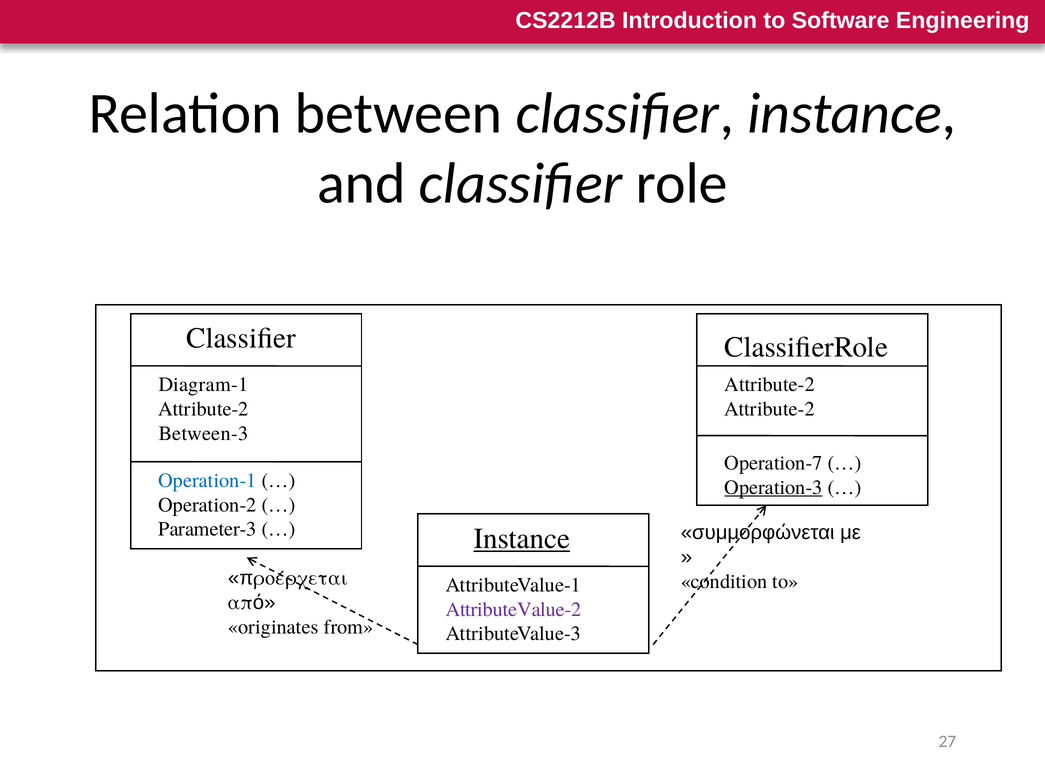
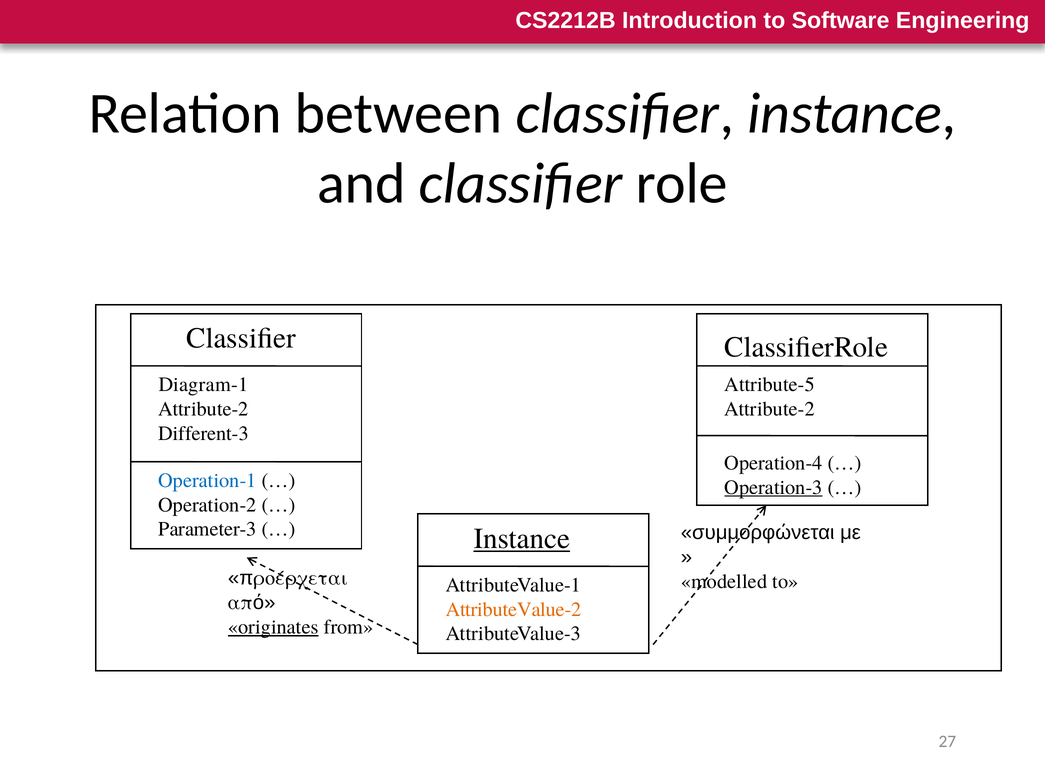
Attribute-2 at (770, 384): Attribute-2 -> Attribute-5
Between-3: Between-3 -> Different-3
Operation-7: Operation-7 -> Operation-4
condition: condition -> modelled
AttributeValue-2 colour: purple -> orange
originates underline: none -> present
